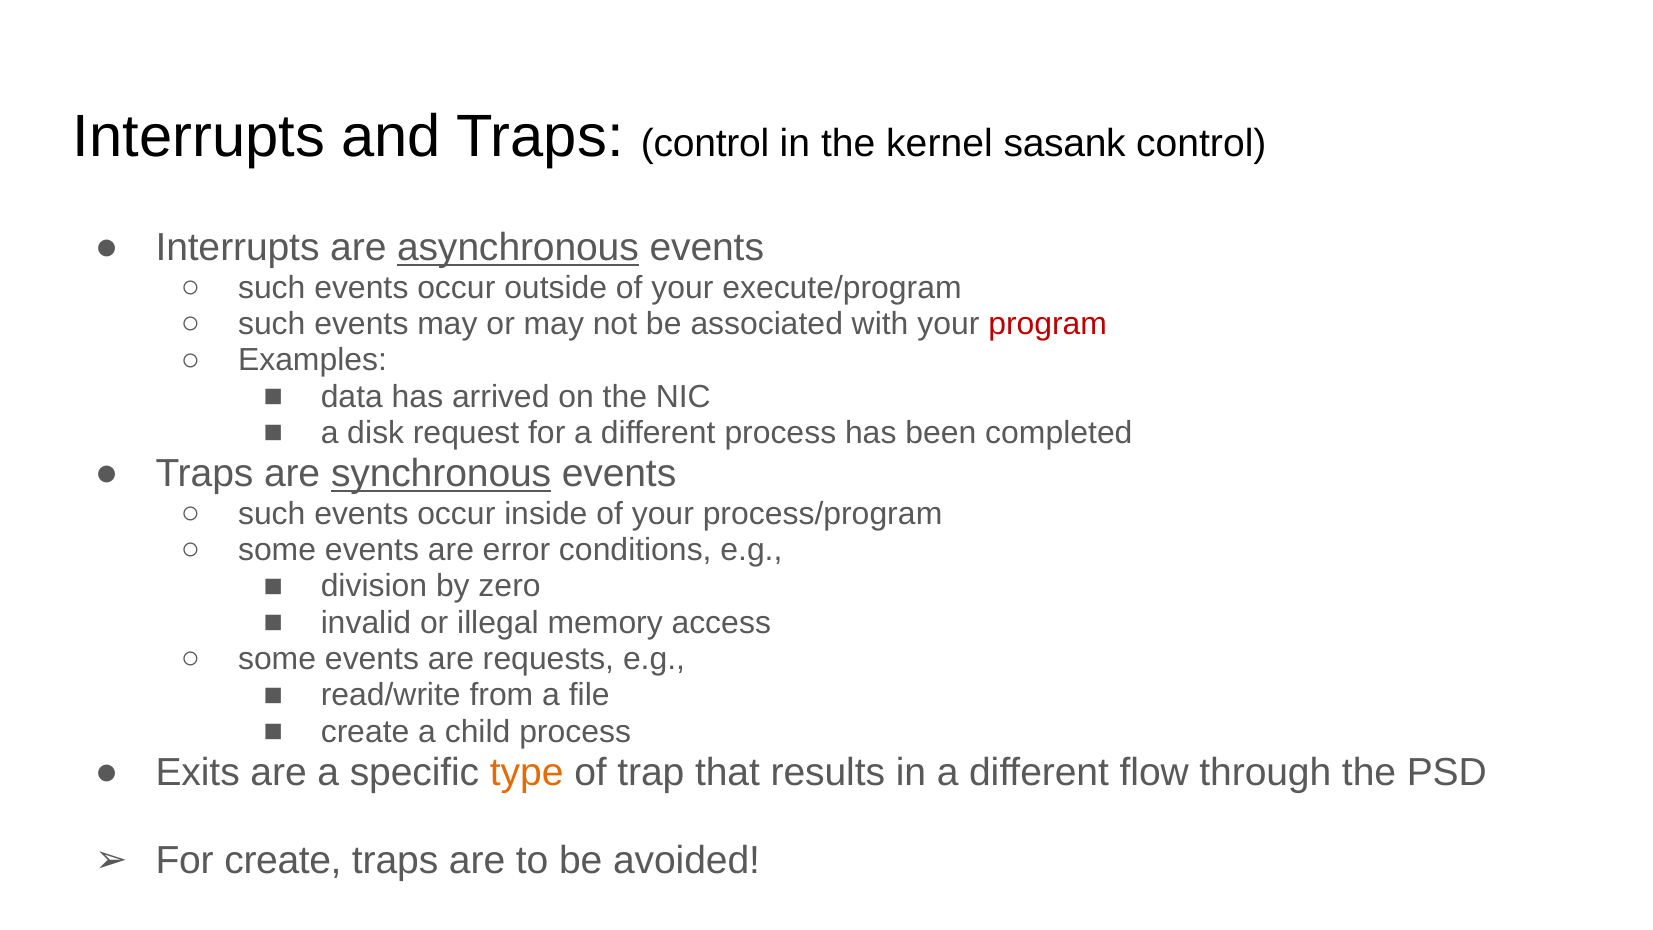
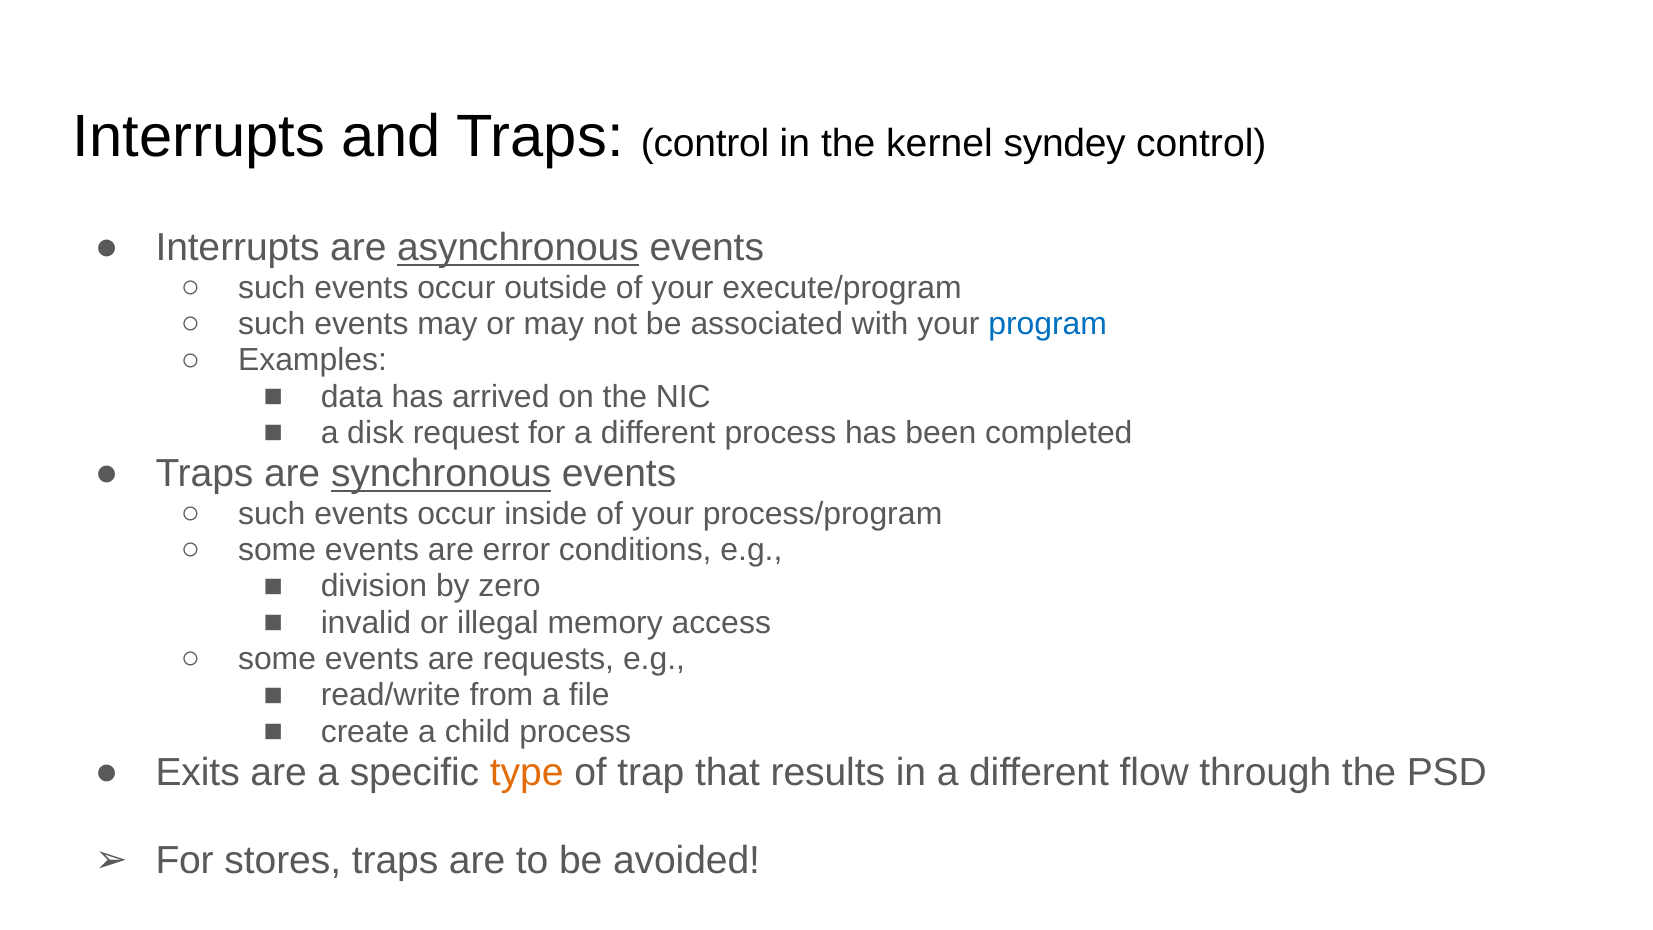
sasank: sasank -> syndey
program colour: red -> blue
For create: create -> stores
